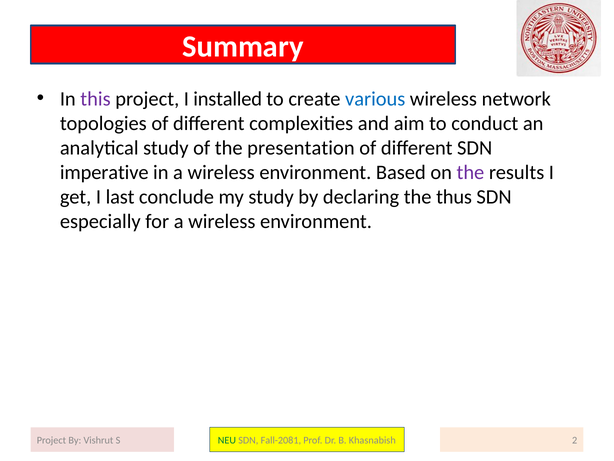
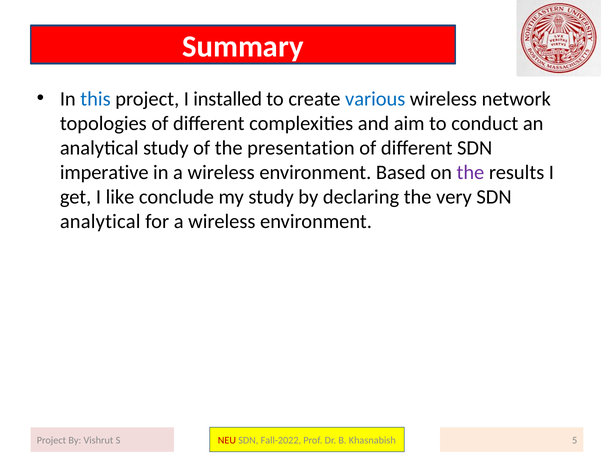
this colour: purple -> blue
last: last -> like
thus: thus -> very
especially at (100, 221): especially -> analytical
NEU colour: green -> red
Fall-2081: Fall-2081 -> Fall-2022
2: 2 -> 5
